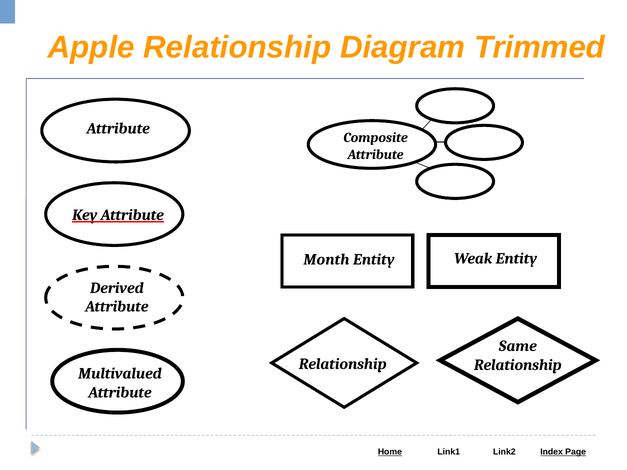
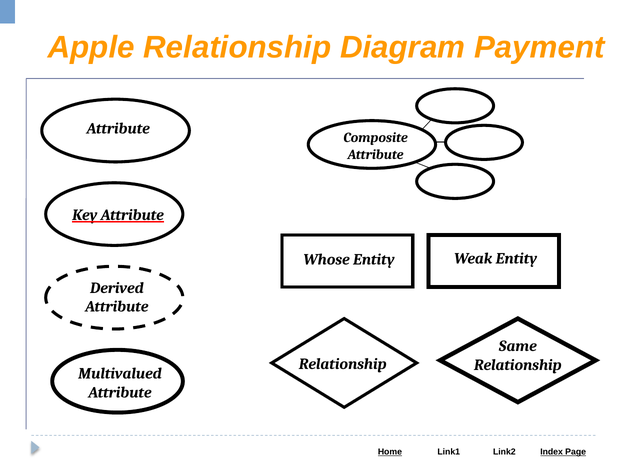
Trimmed: Trimmed -> Payment
Month: Month -> Whose
